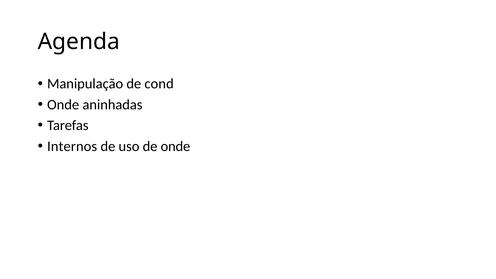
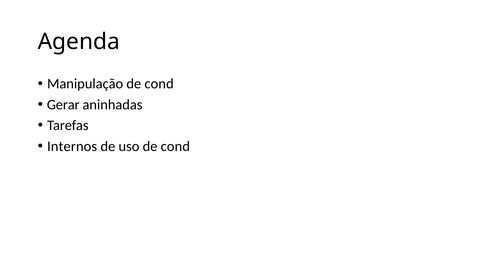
Onde at (63, 105): Onde -> Gerar
uso de onde: onde -> cond
